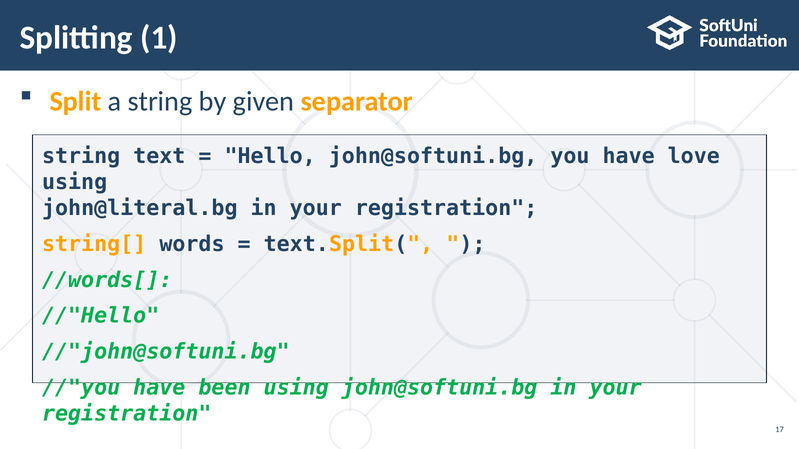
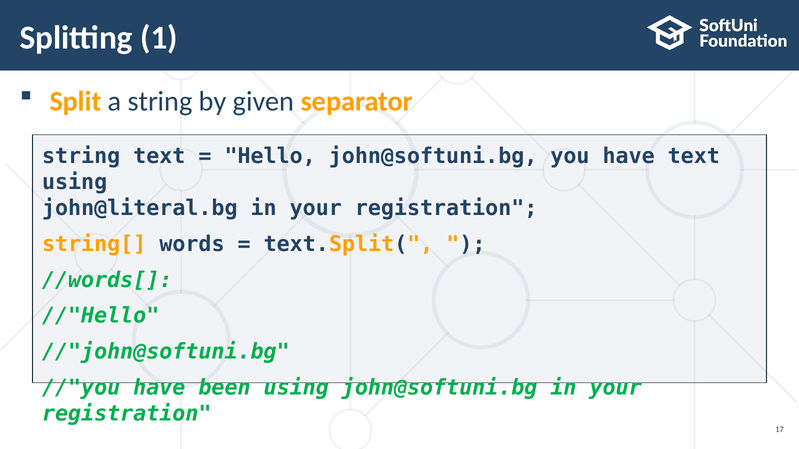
have love: love -> text
